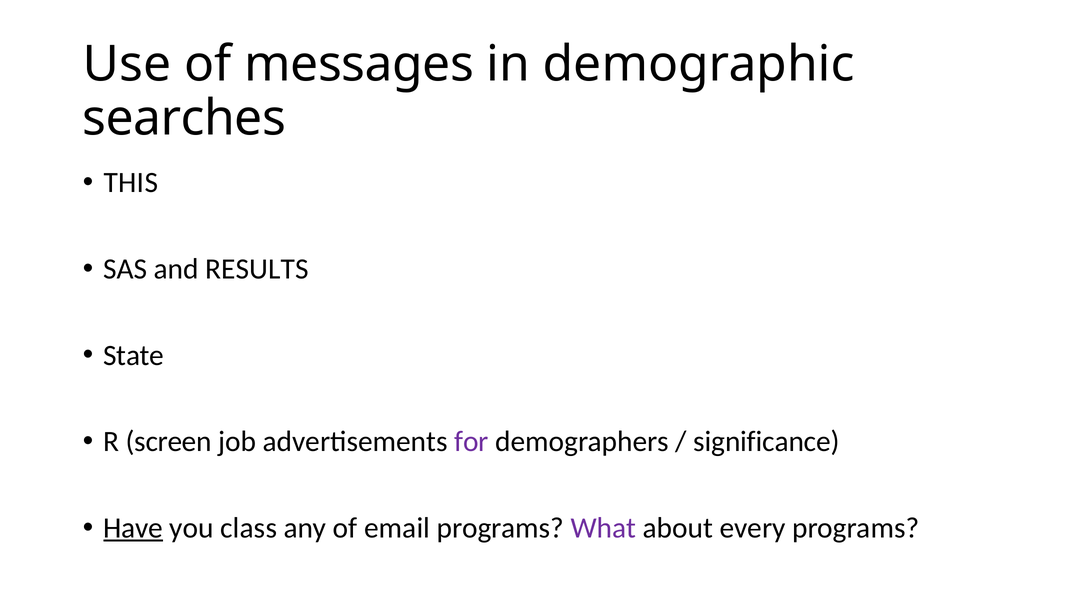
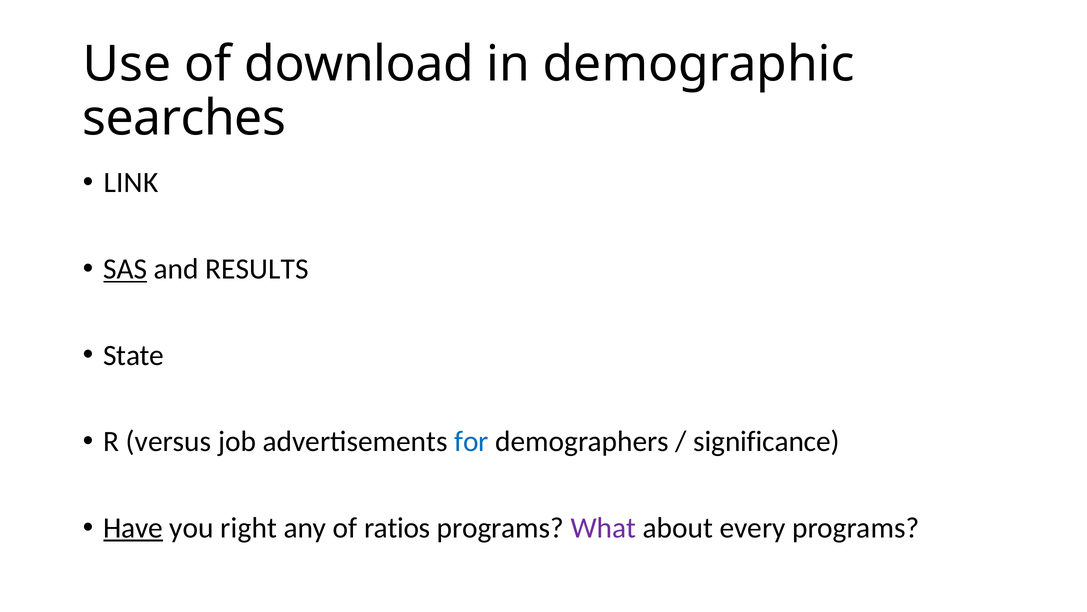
messages: messages -> download
THIS: THIS -> LINK
SAS underline: none -> present
screen: screen -> versus
for colour: purple -> blue
class: class -> right
email: email -> ratios
